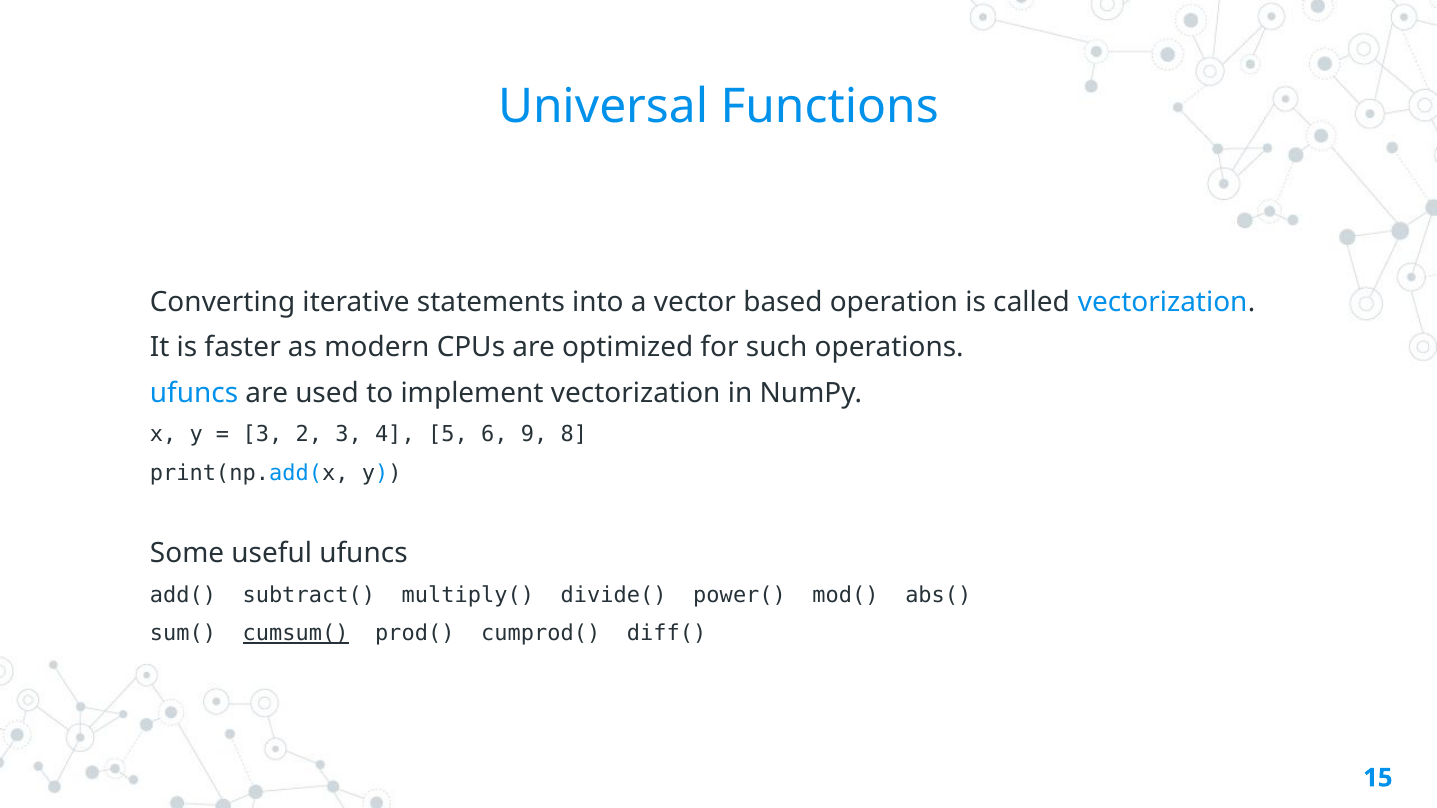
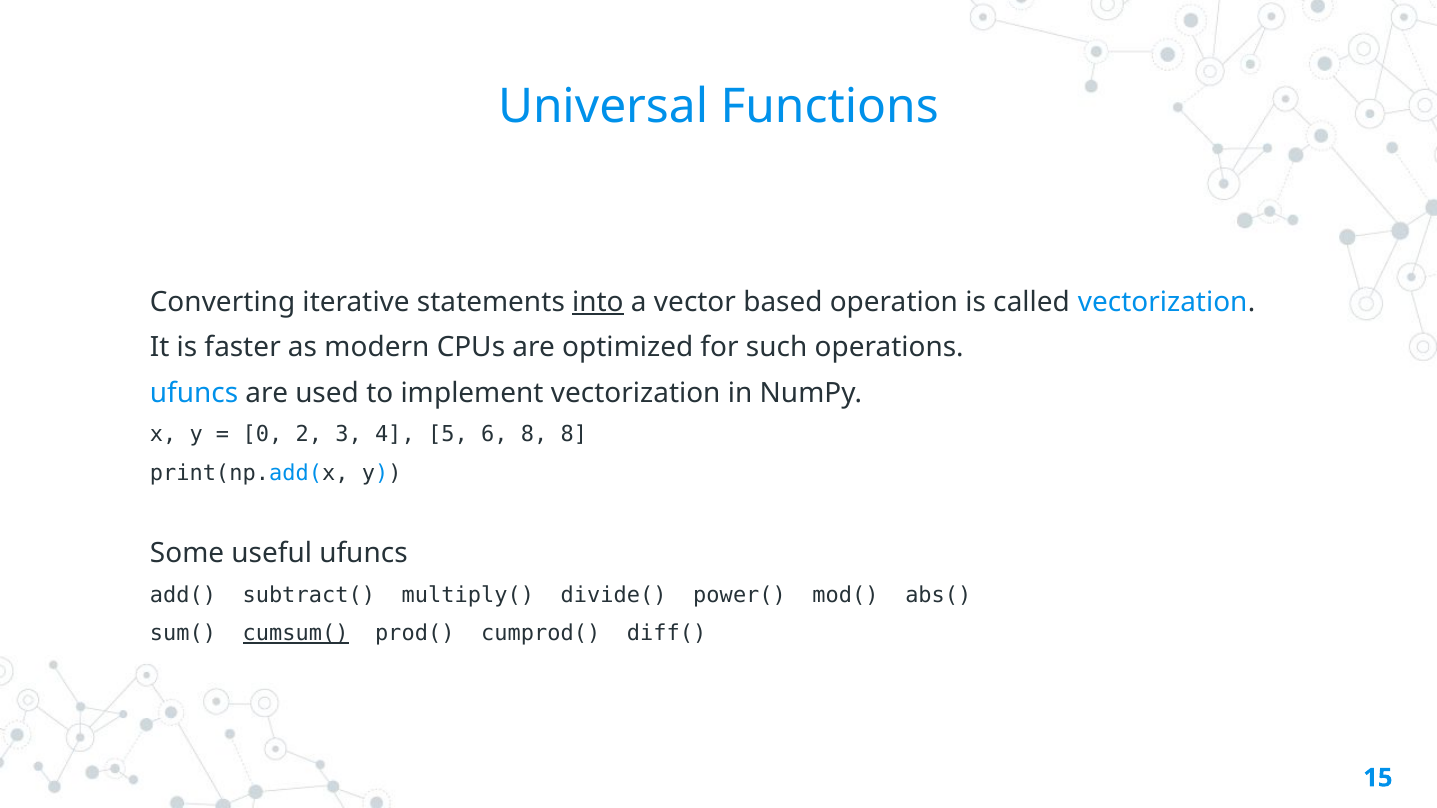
into underline: none -> present
3 at (262, 435): 3 -> 0
6 9: 9 -> 8
